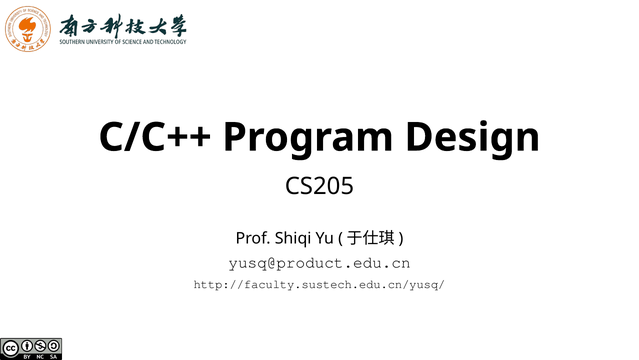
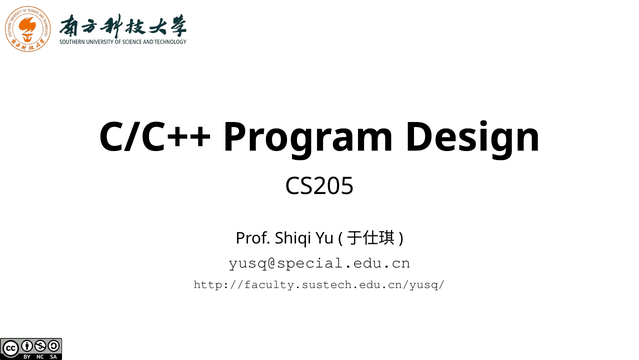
yusq@product.edu.cn: yusq@product.edu.cn -> yusq@special.edu.cn
